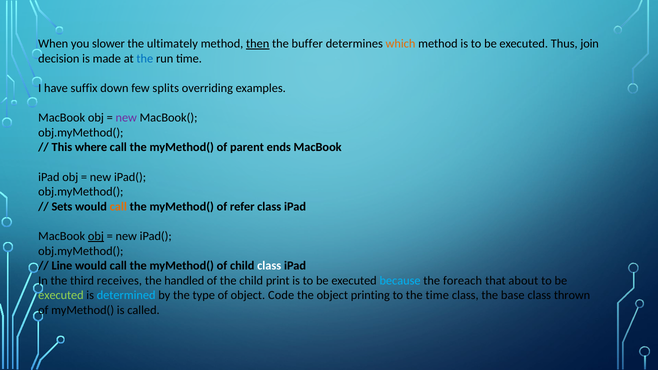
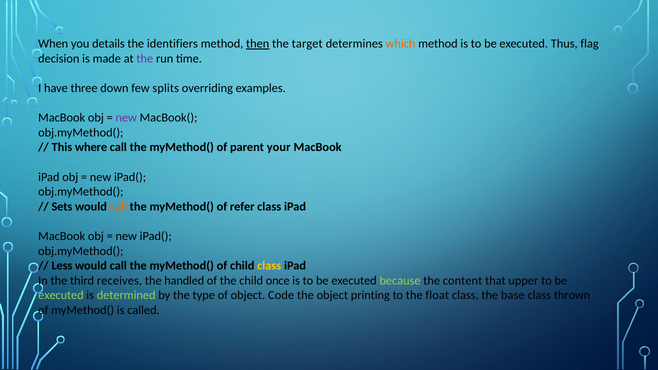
slower: slower -> details
ultimately: ultimately -> identifiers
buffer: buffer -> target
join: join -> flag
the at (145, 59) colour: blue -> purple
suffix: suffix -> three
ends: ends -> your
obj at (96, 236) underline: present -> none
Line: Line -> Less
class at (269, 266) colour: white -> yellow
print: print -> once
because colour: light blue -> light green
foreach: foreach -> content
about: about -> upper
determined colour: light blue -> light green
the time: time -> float
